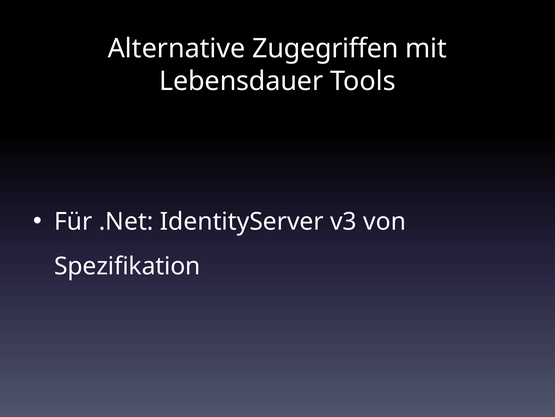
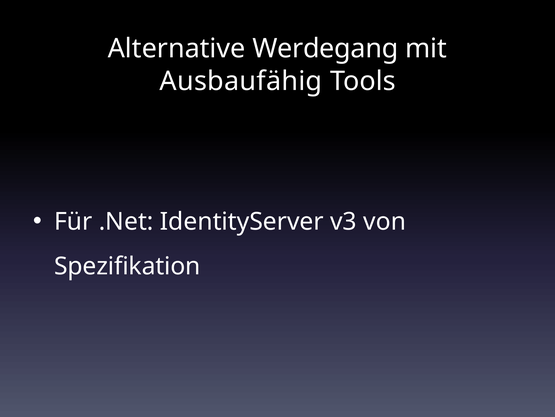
Zugegriffen: Zugegriffen -> Werdegang
Lebensdauer: Lebensdauer -> Ausbaufähig
